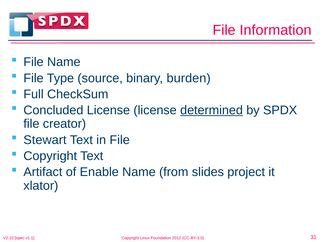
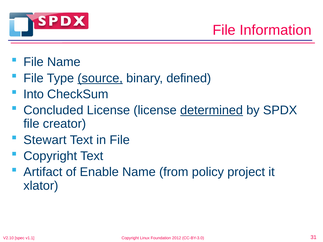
source underline: none -> present
burden: burden -> defined
Full: Full -> Into
slides: slides -> policy
